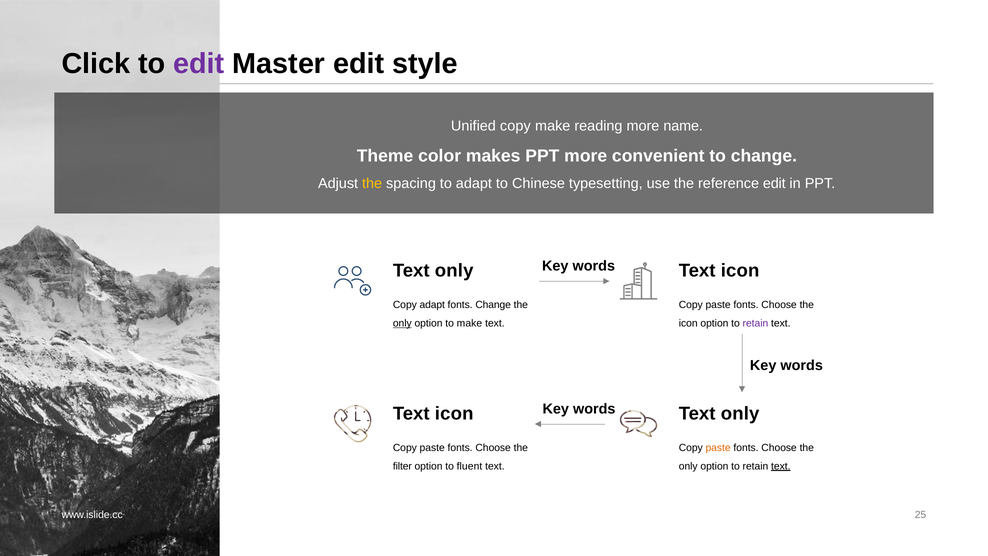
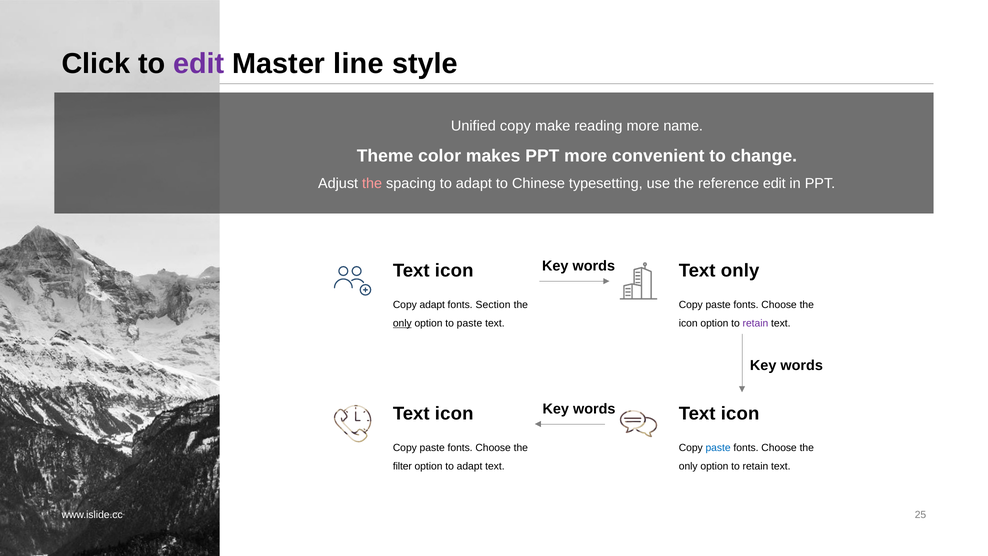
Master edit: edit -> line
the at (372, 184) colour: yellow -> pink
only at (454, 271): only -> icon
icon at (740, 271): icon -> only
fonts Change: Change -> Section
to make: make -> paste
only at (740, 414): only -> icon
paste at (718, 447) colour: orange -> blue
option to fluent: fluent -> adapt
text at (781, 466) underline: present -> none
